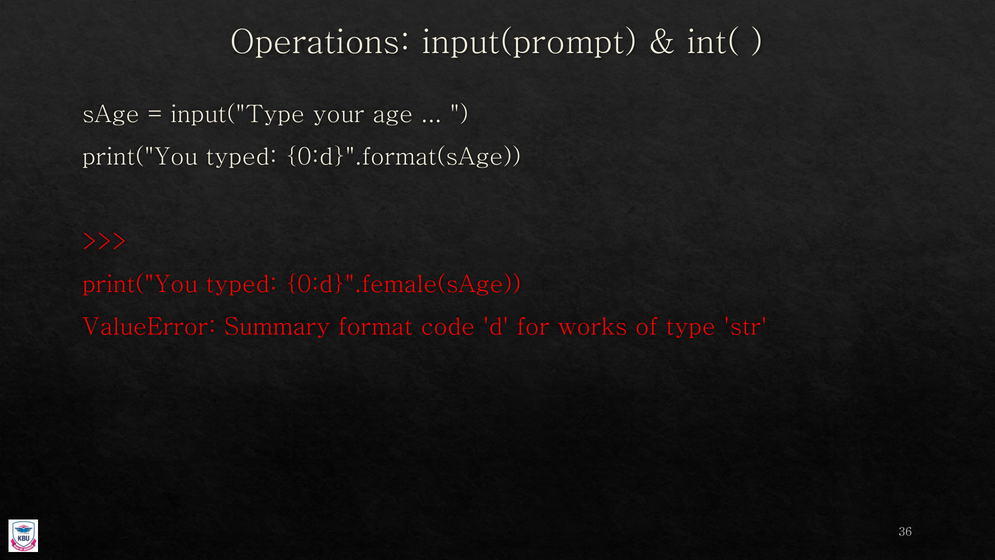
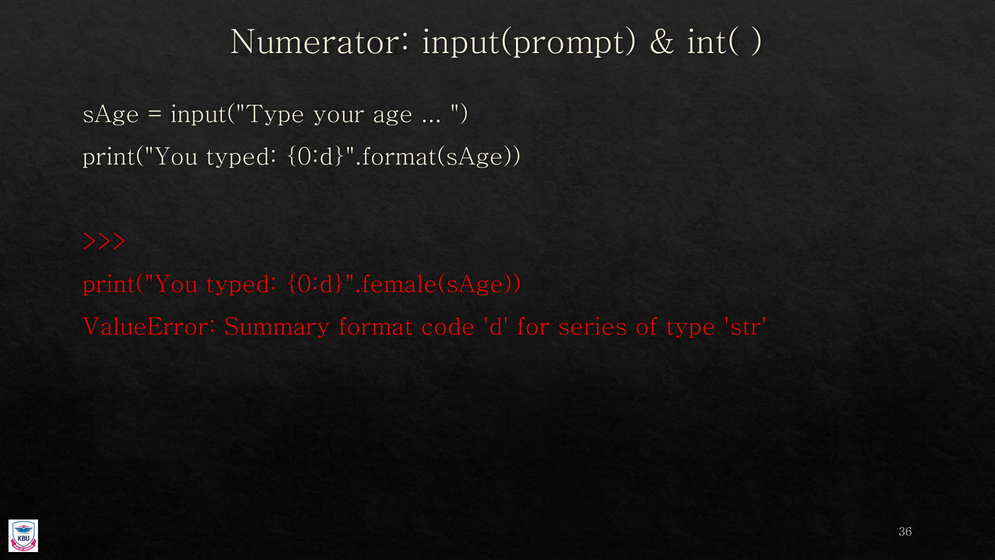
Operations: Operations -> Numerator
works: works -> series
